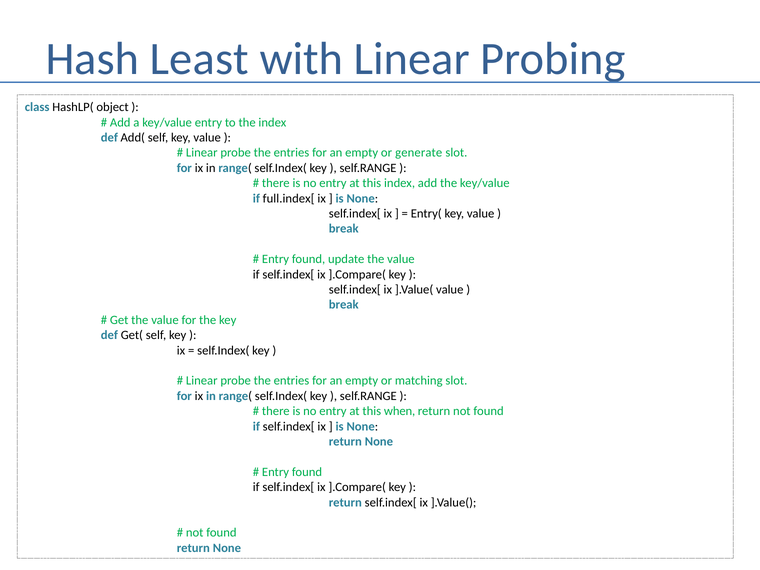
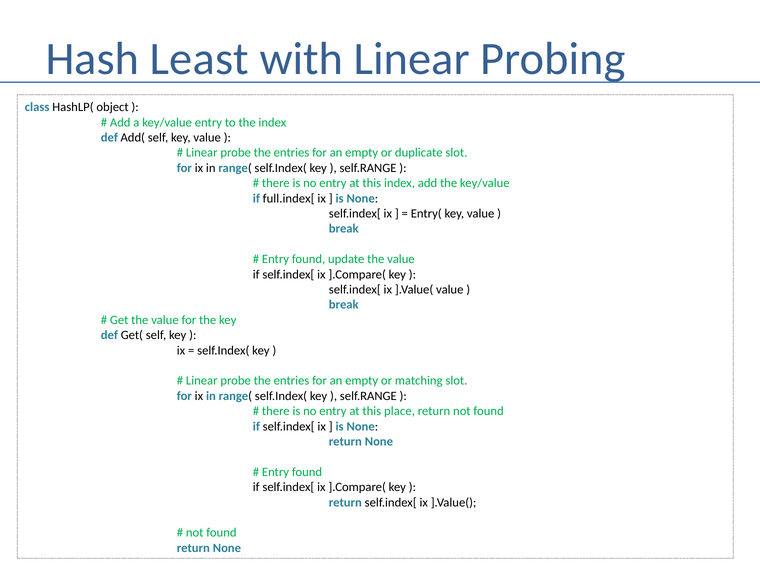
generate: generate -> duplicate
when: when -> place
